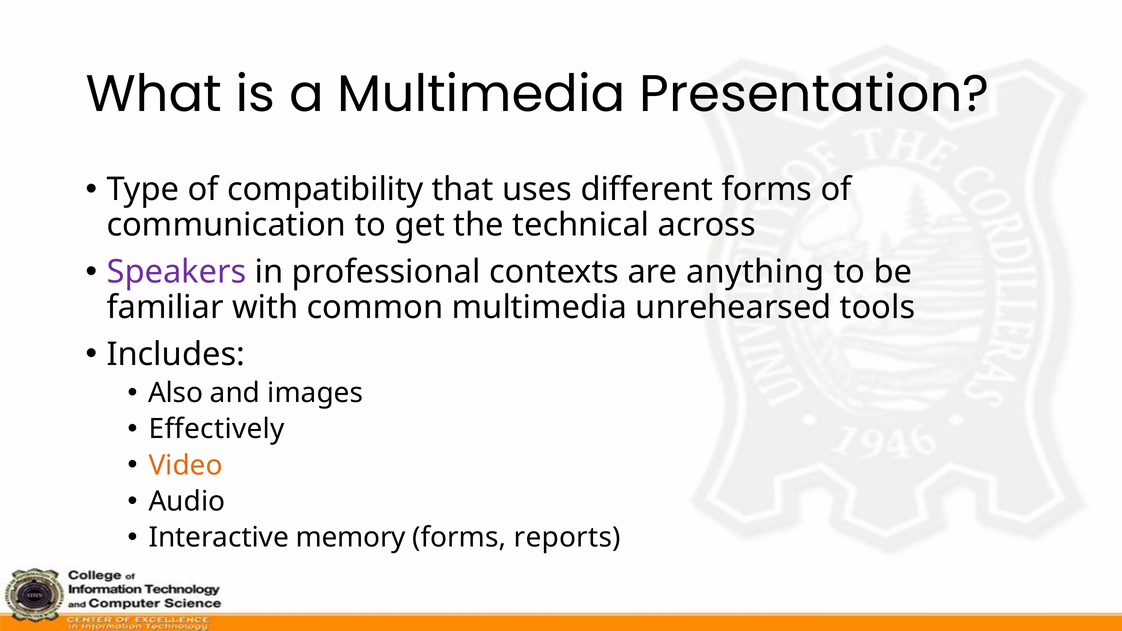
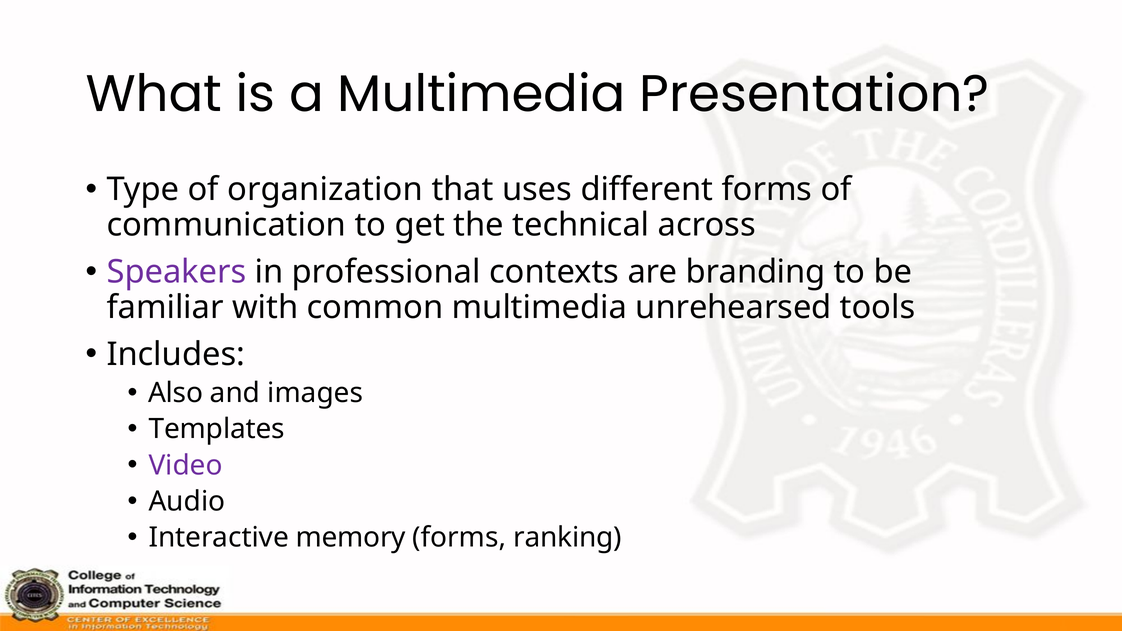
compatibility: compatibility -> organization
anything: anything -> branding
Effectively: Effectively -> Templates
Video colour: orange -> purple
reports: reports -> ranking
